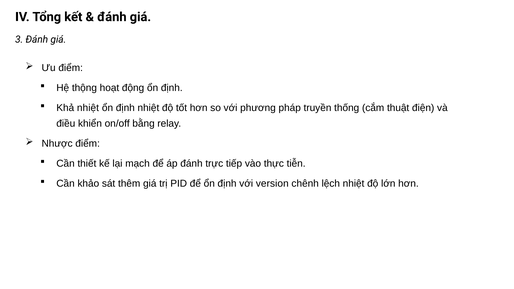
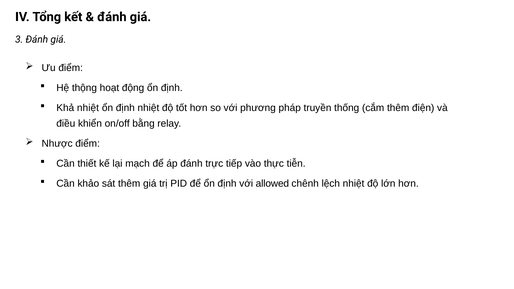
cắm thuật: thuật -> thêm
version: version -> allowed
